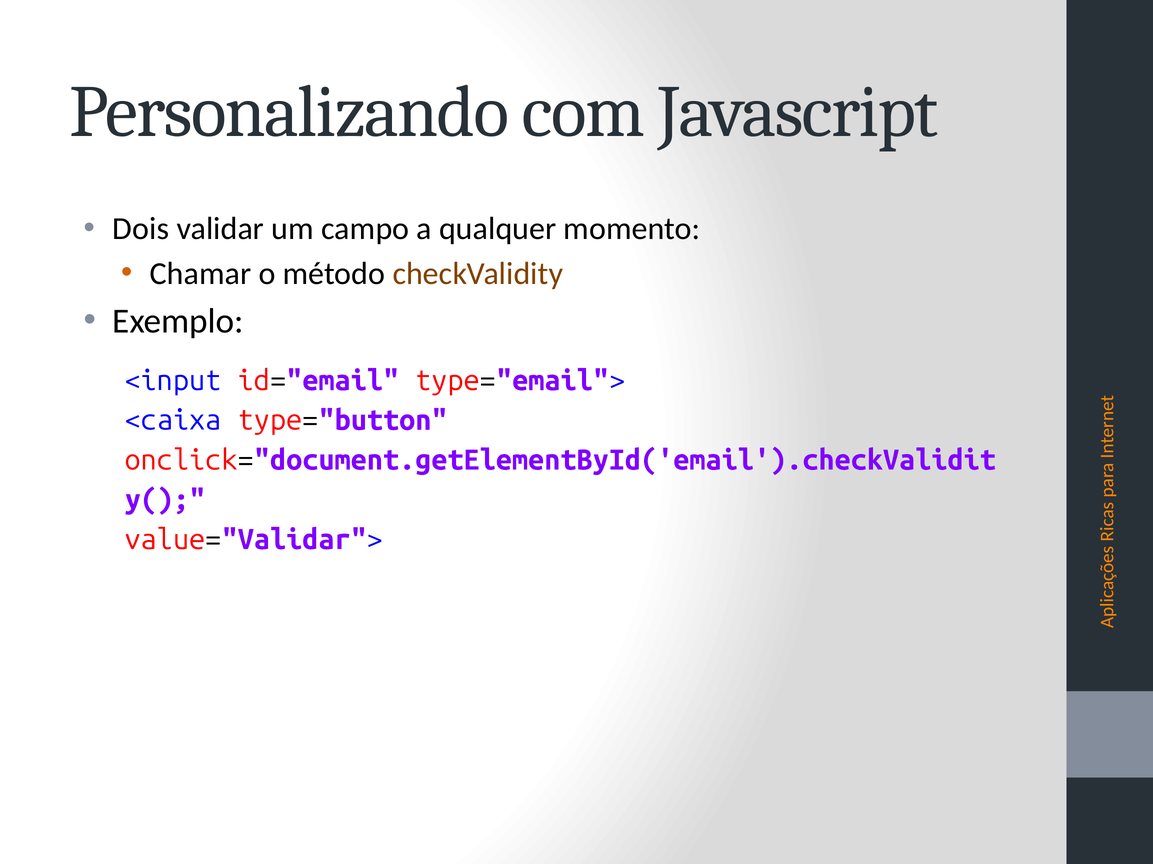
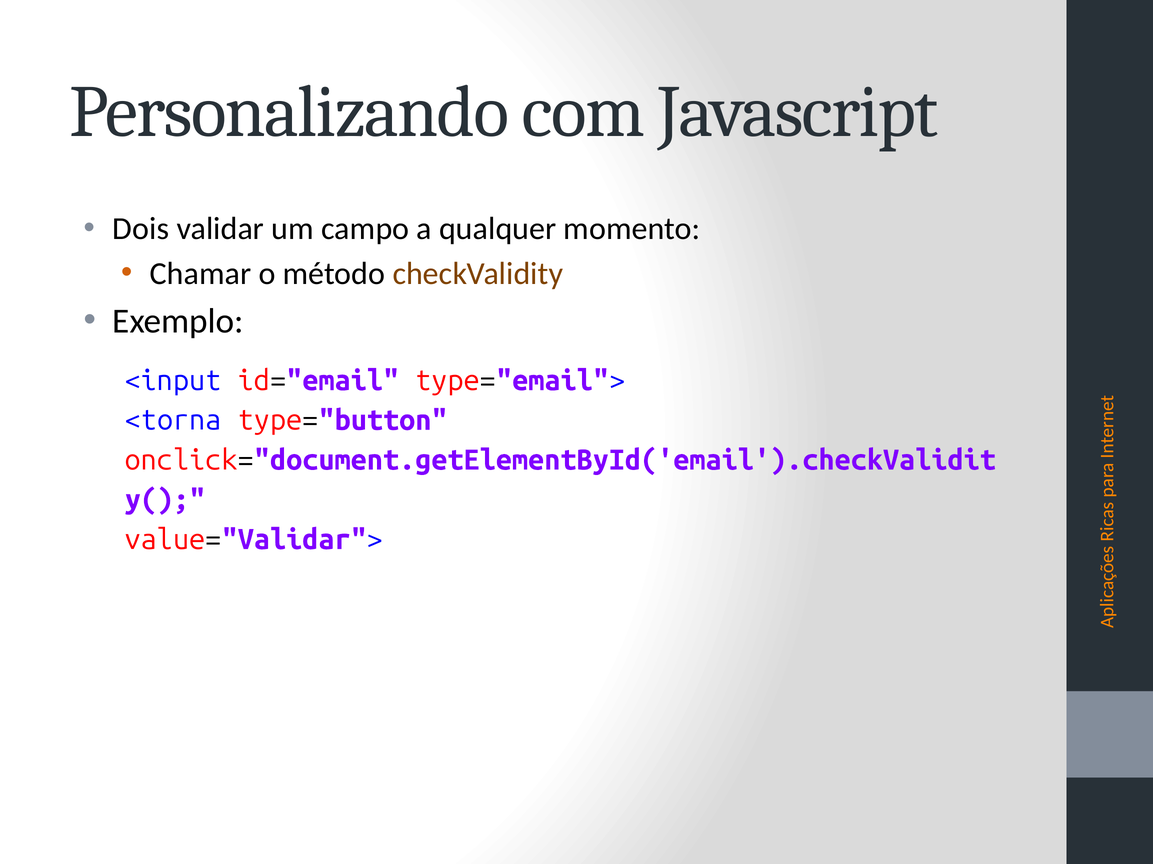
<caixa: <caixa -> <torna
